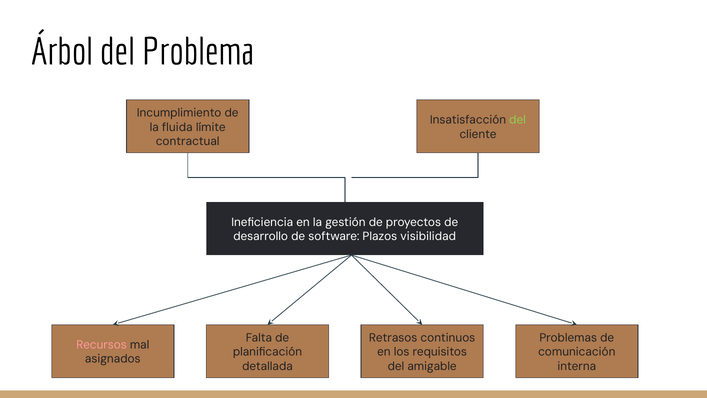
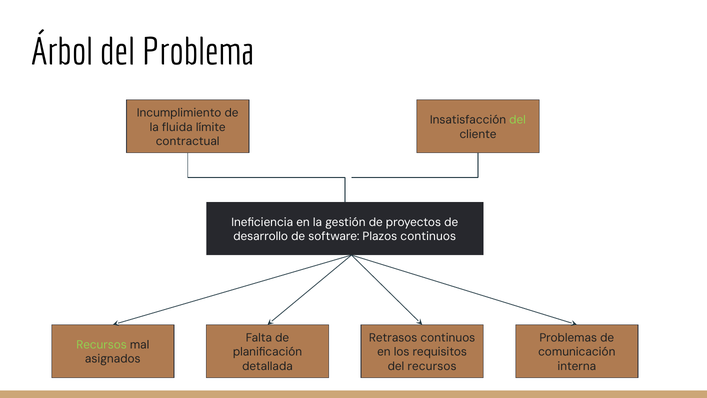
Plazos visibilidad: visibilidad -> continuos
Recursos at (102, 345) colour: pink -> light green
del amigable: amigable -> recursos
